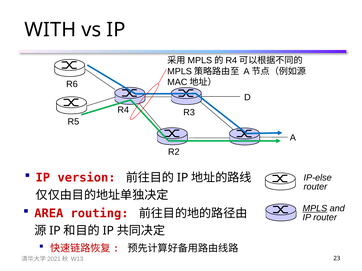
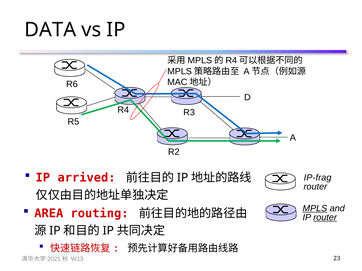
WITH: WITH -> DATA
version: version -> arrived
IP-else: IP-else -> IP-frag
router at (325, 218) underline: none -> present
